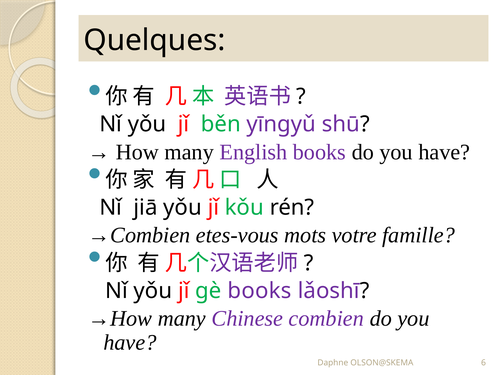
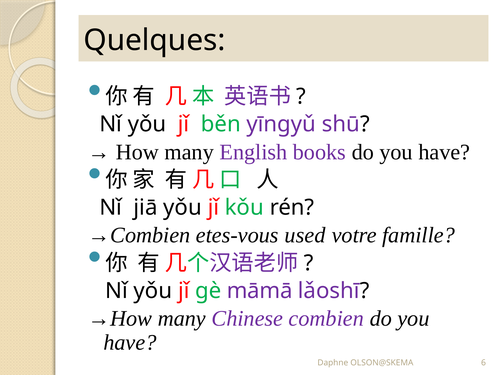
mots: mots -> used
gè books: books -> māmā
